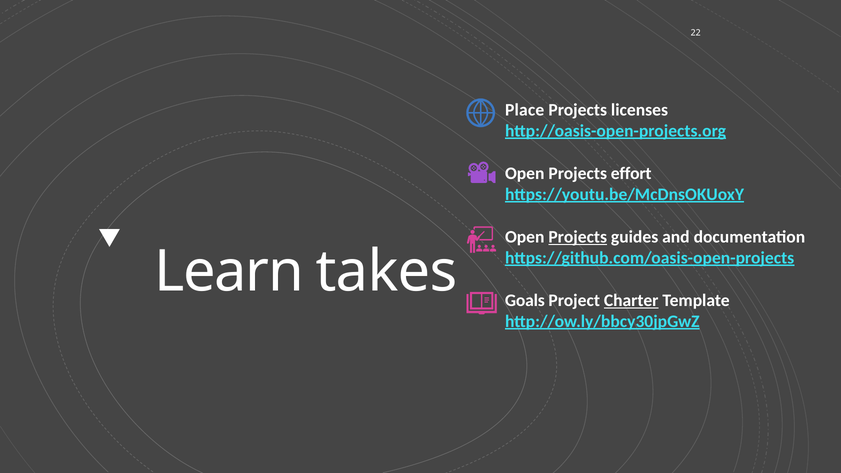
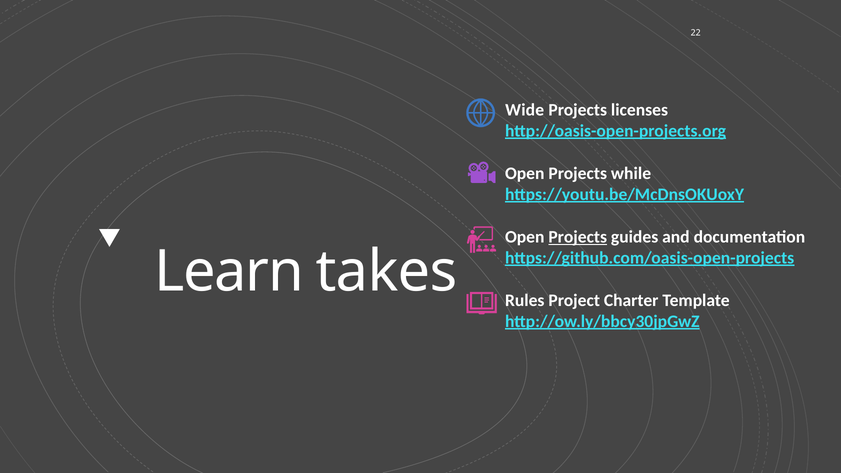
Place: Place -> Wide
effort: effort -> while
Goals: Goals -> Rules
Charter underline: present -> none
